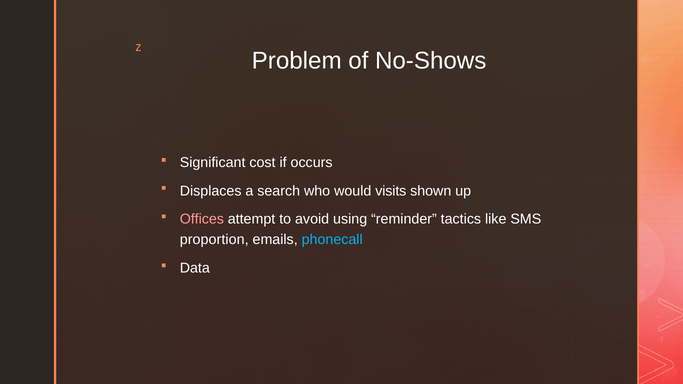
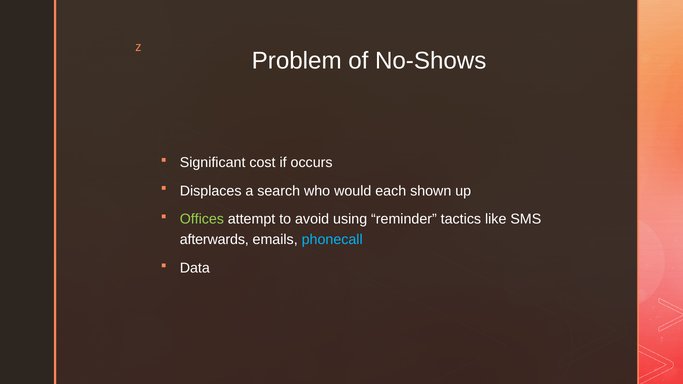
visits: visits -> each
Offices colour: pink -> light green
proportion: proportion -> afterwards
